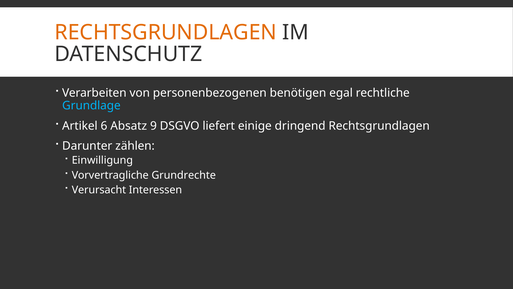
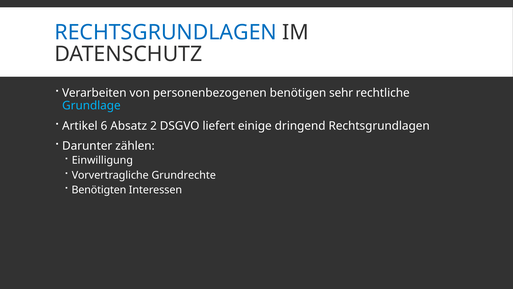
RECHTSGRUNDLAGEN at (166, 32) colour: orange -> blue
egal: egal -> sehr
9: 9 -> 2
Verursacht: Verursacht -> Benötigten
